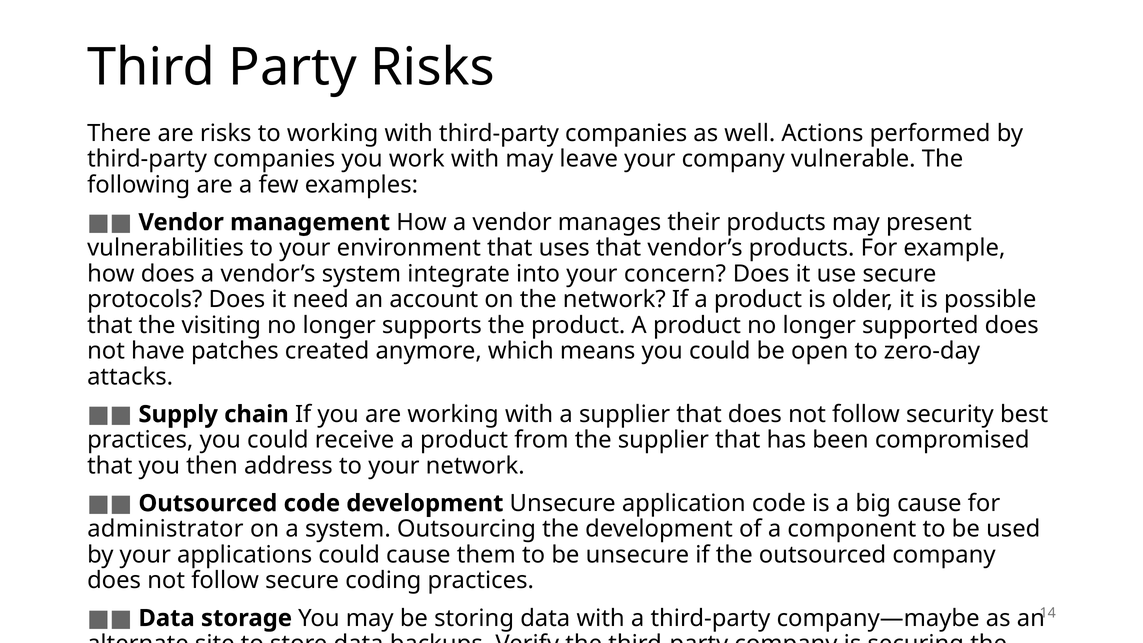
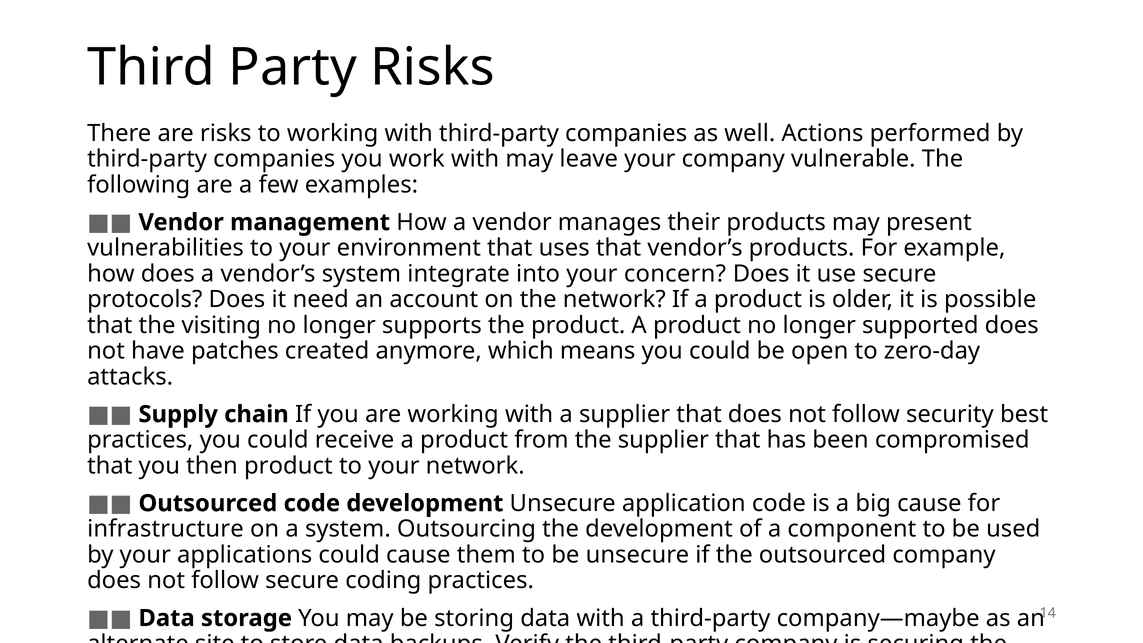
then address: address -> product
administrator: administrator -> infrastructure
